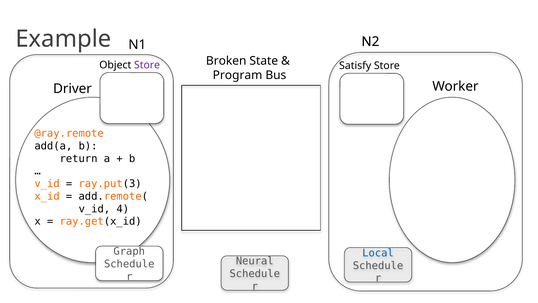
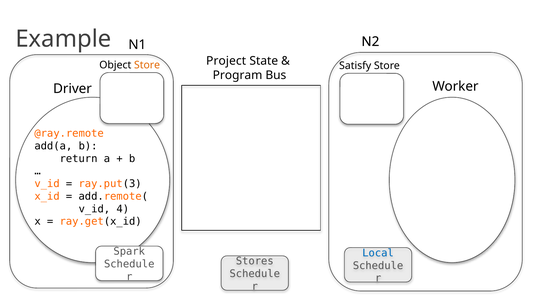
Broken: Broken -> Project
Store at (147, 65) colour: purple -> orange
Graph: Graph -> Spark
Neural: Neural -> Stores
